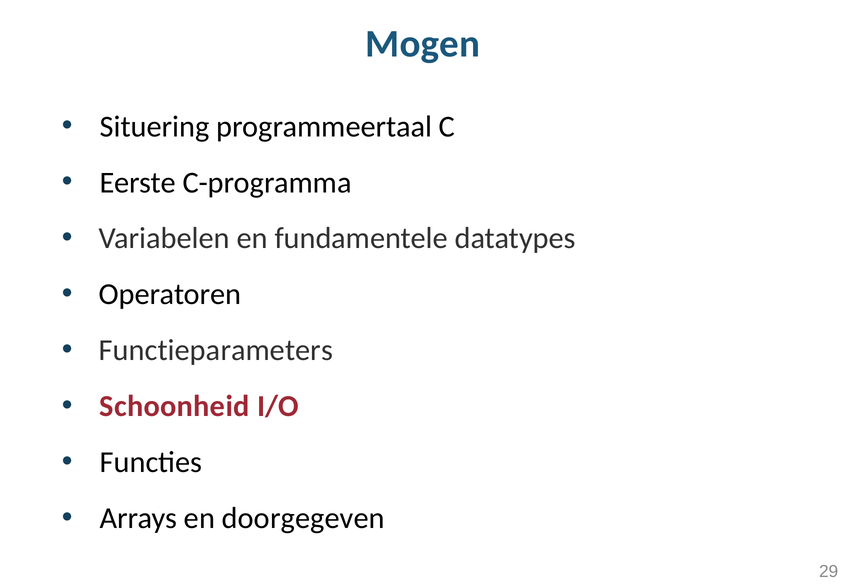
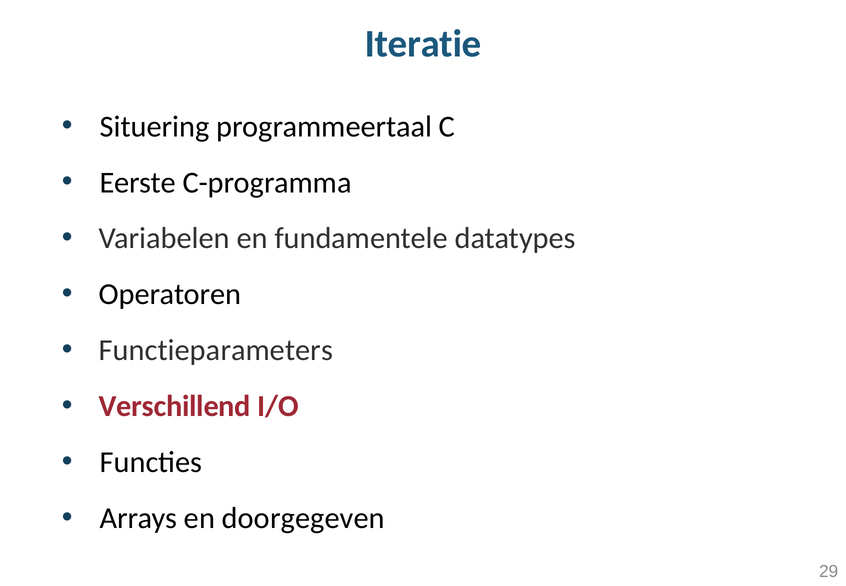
Mogen: Mogen -> Iteratie
Schoonheid: Schoonheid -> Verschillend
